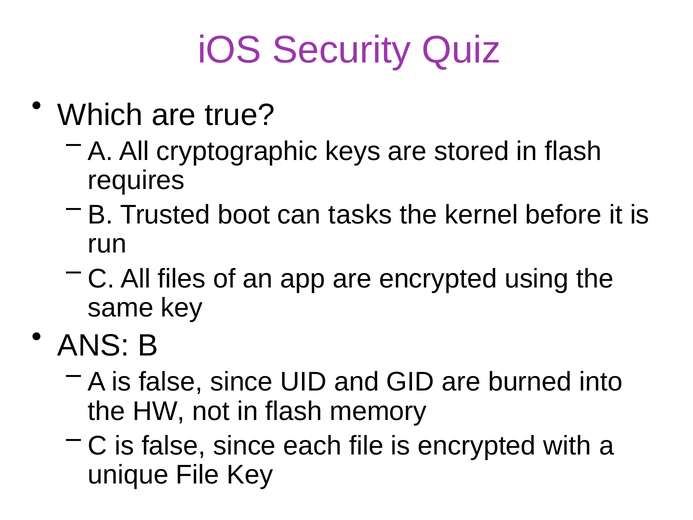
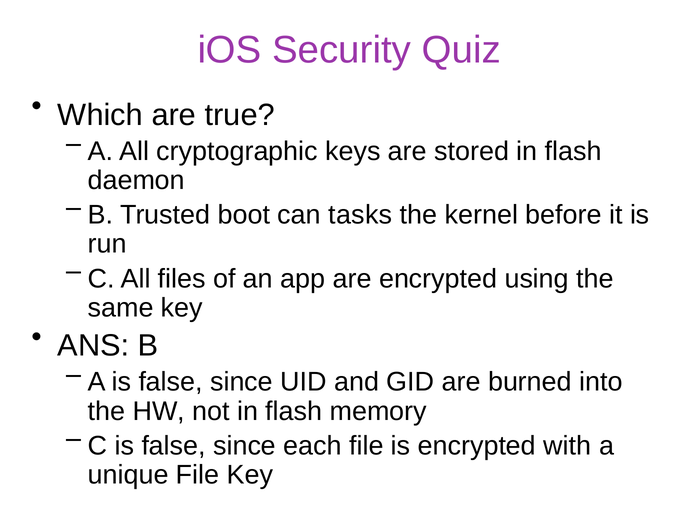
requires: requires -> daemon
